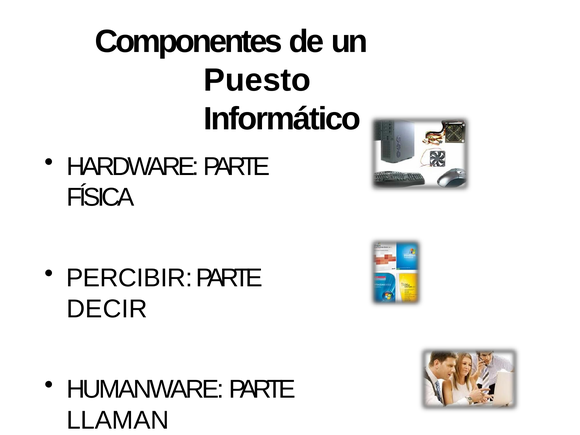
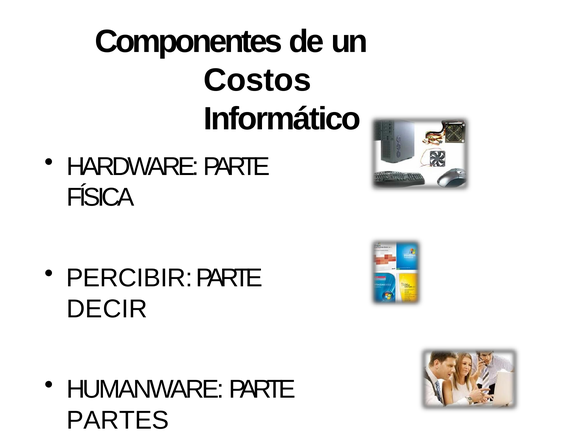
Puesto: Puesto -> Costos
LLAMAN: LLAMAN -> PARTES
